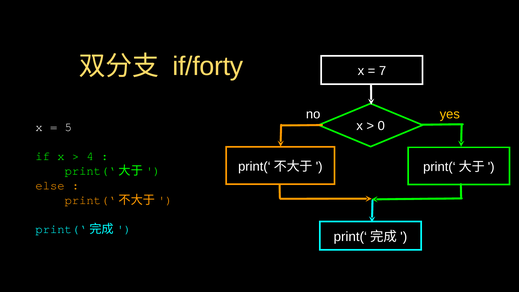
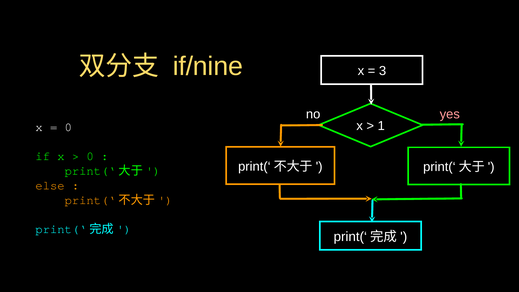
if/forty: if/forty -> if/nine
7: 7 -> 3
yes colour: yellow -> pink
0: 0 -> 1
5 at (68, 127): 5 -> 0
4 at (90, 156): 4 -> 0
